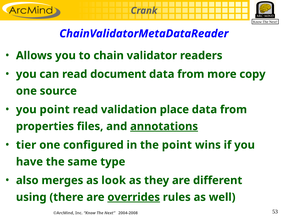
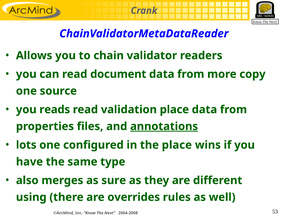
you point: point -> reads
tier: tier -> lots
the point: point -> place
look: look -> sure
overrides underline: present -> none
